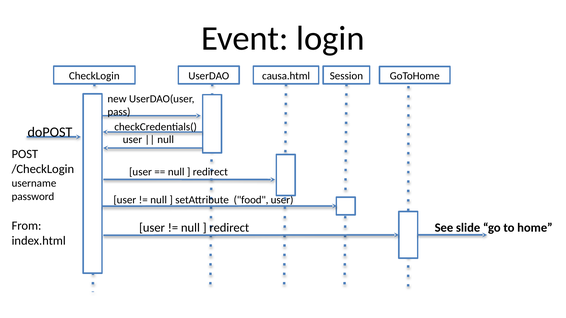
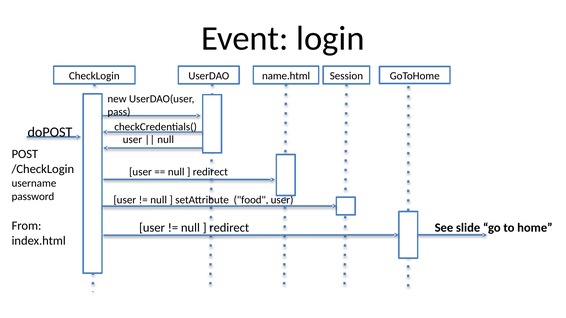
causa.html: causa.html -> name.html
